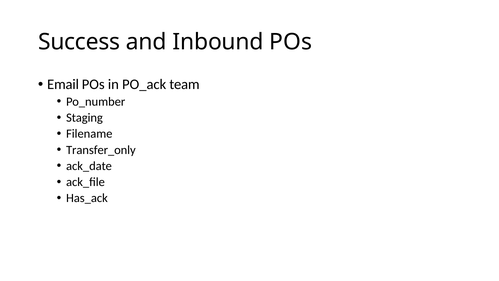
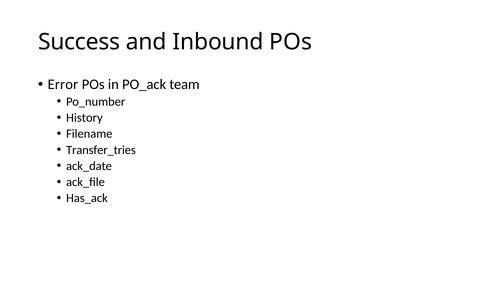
Email: Email -> Error
Staging: Staging -> History
Transfer_only: Transfer_only -> Transfer_tries
